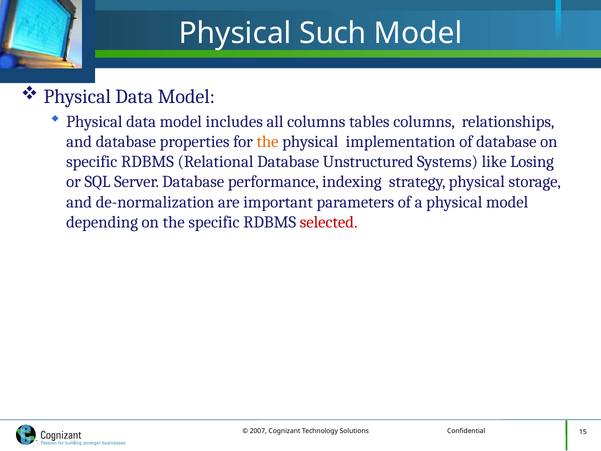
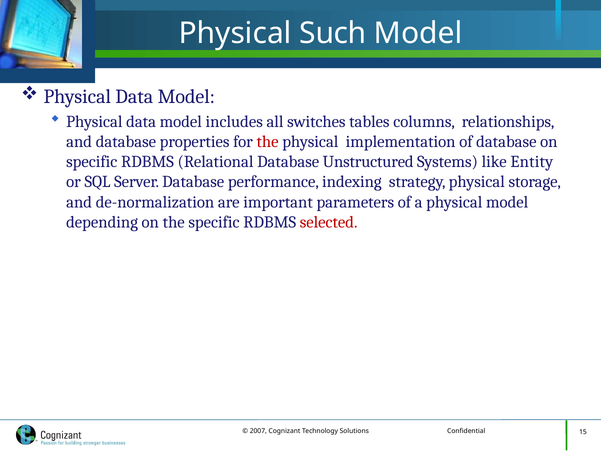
all columns: columns -> switches
the at (268, 142) colour: orange -> red
Losing: Losing -> Entity
